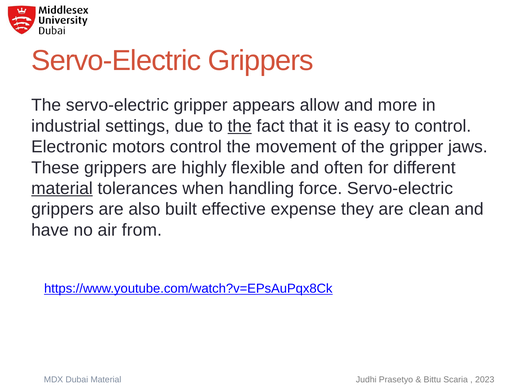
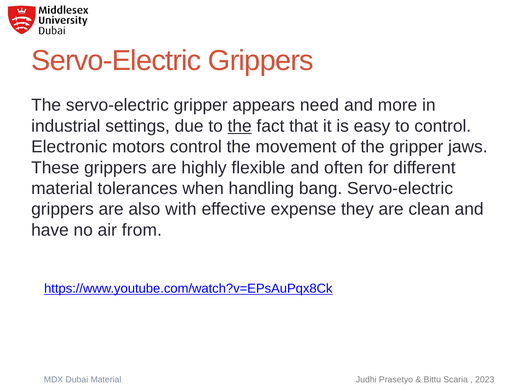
allow: allow -> need
material at (62, 188) underline: present -> none
force: force -> bang
built: built -> with
